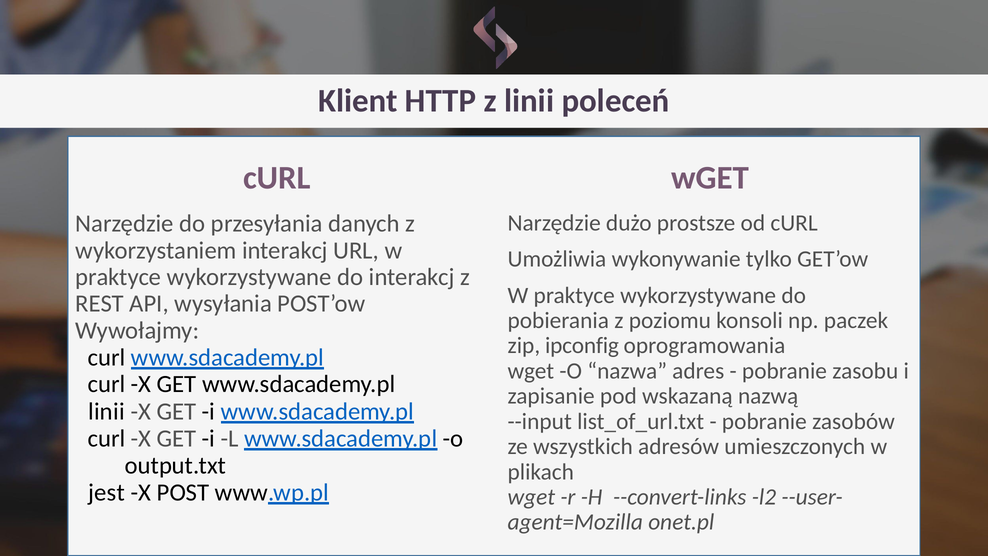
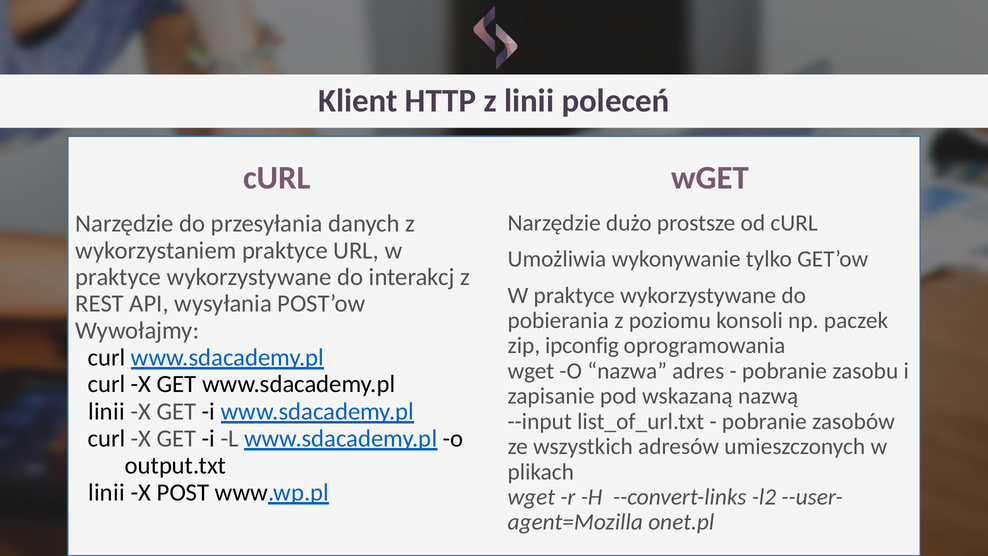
wykorzystaniem interakcj: interakcj -> praktyce
jest at (106, 492): jest -> linii
